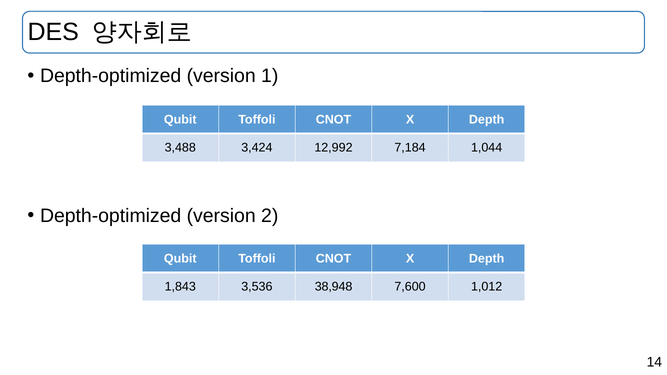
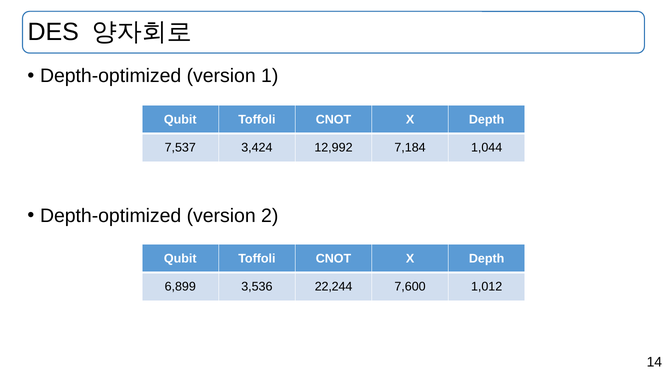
3,488: 3,488 -> 7,537
1,843: 1,843 -> 6,899
38,948: 38,948 -> 22,244
